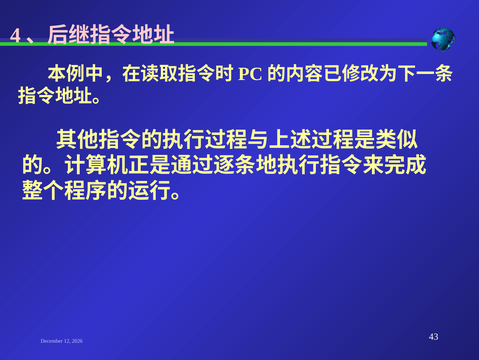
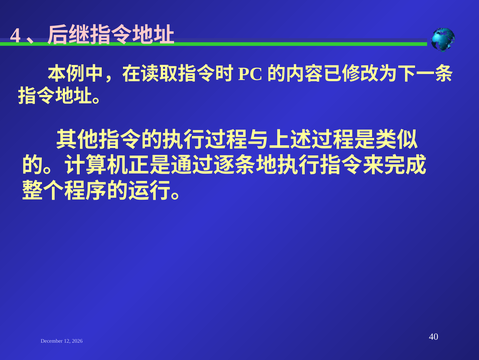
43: 43 -> 40
